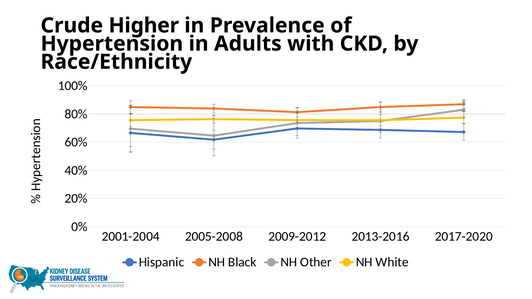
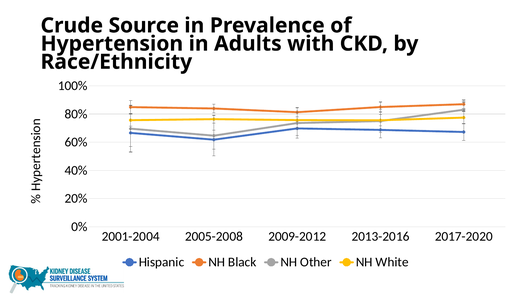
Higher: Higher -> Source
